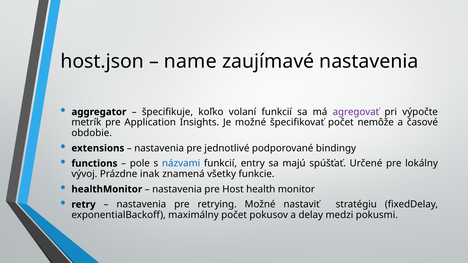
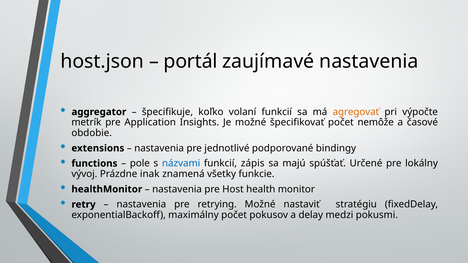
name: name -> portál
agregovať colour: purple -> orange
entry: entry -> zápis
